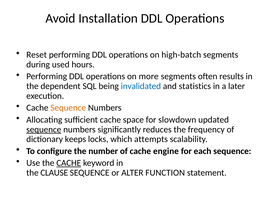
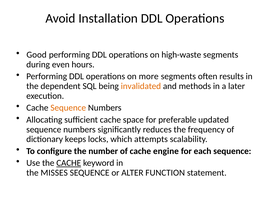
Reset: Reset -> Good
high-batch: high-batch -> high-waste
used: used -> even
invalidated colour: blue -> orange
statistics: statistics -> methods
slowdown: slowdown -> preferable
sequence at (44, 129) underline: present -> none
CLAUSE: CLAUSE -> MISSES
